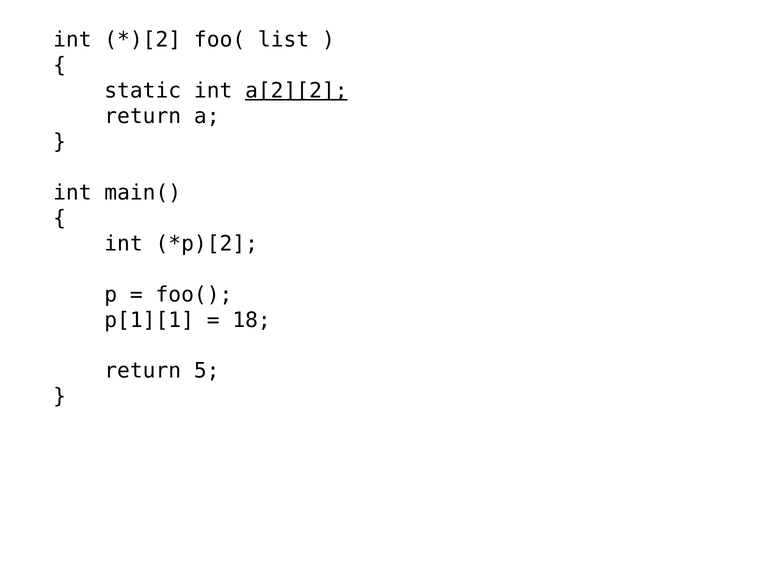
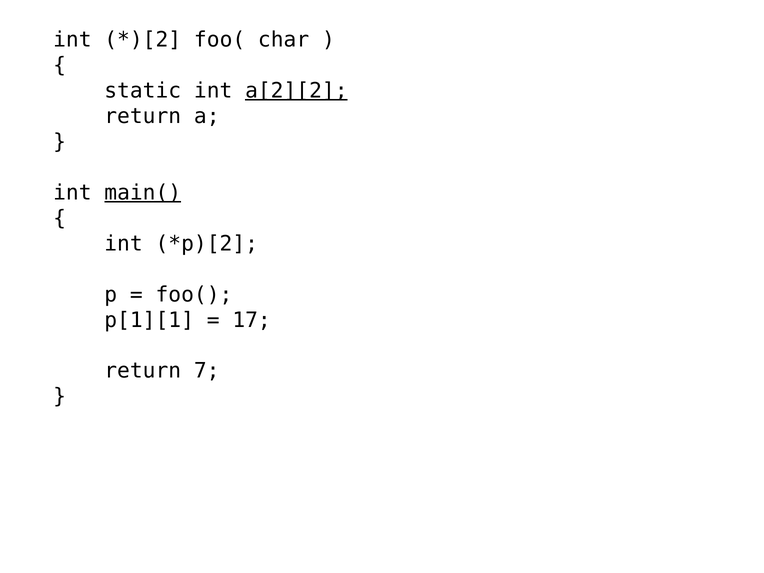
list: list -> char
main( underline: none -> present
18: 18 -> 17
5: 5 -> 7
